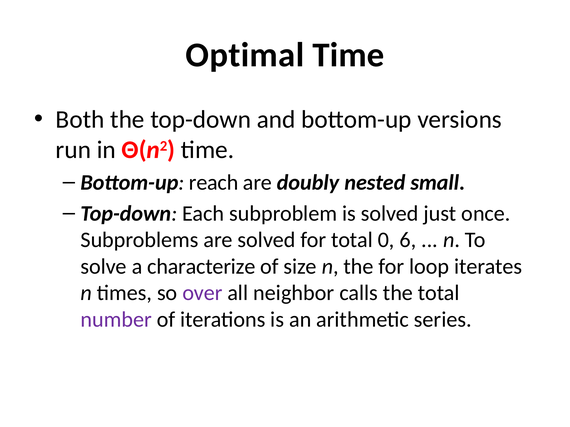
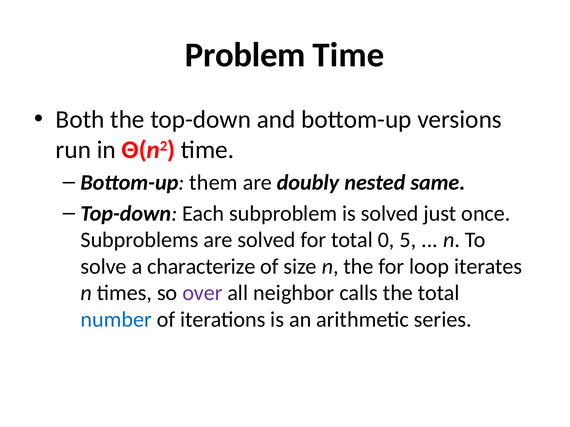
Optimal: Optimal -> Problem
reach: reach -> them
small: small -> same
6: 6 -> 5
number colour: purple -> blue
